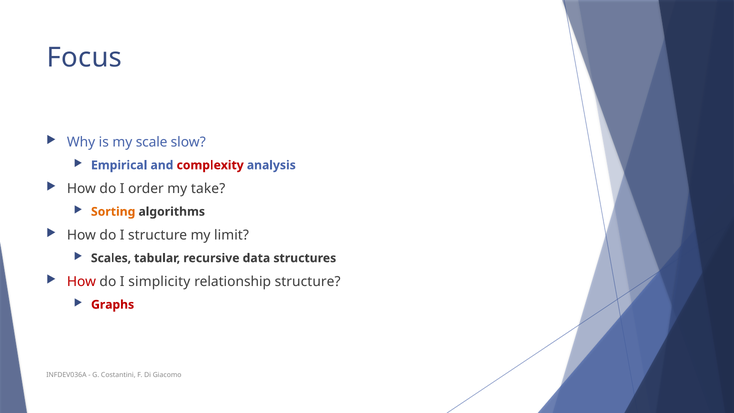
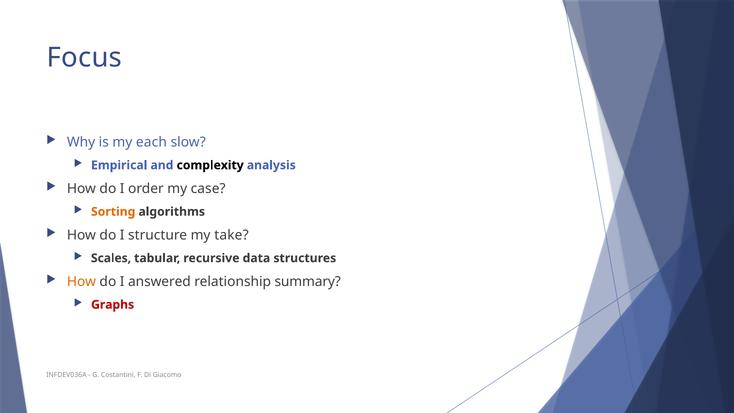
scale: scale -> each
complexity colour: red -> black
take: take -> case
limit: limit -> take
How at (81, 281) colour: red -> orange
simplicity: simplicity -> answered
relationship structure: structure -> summary
